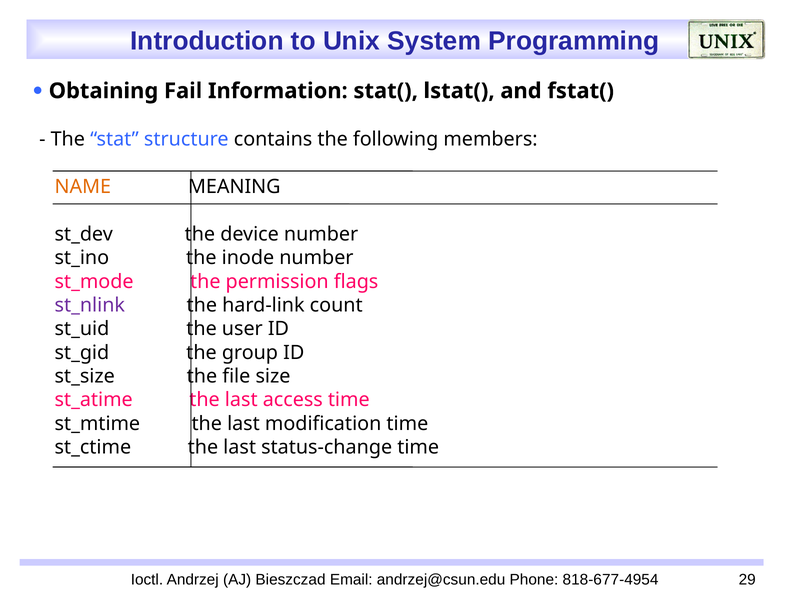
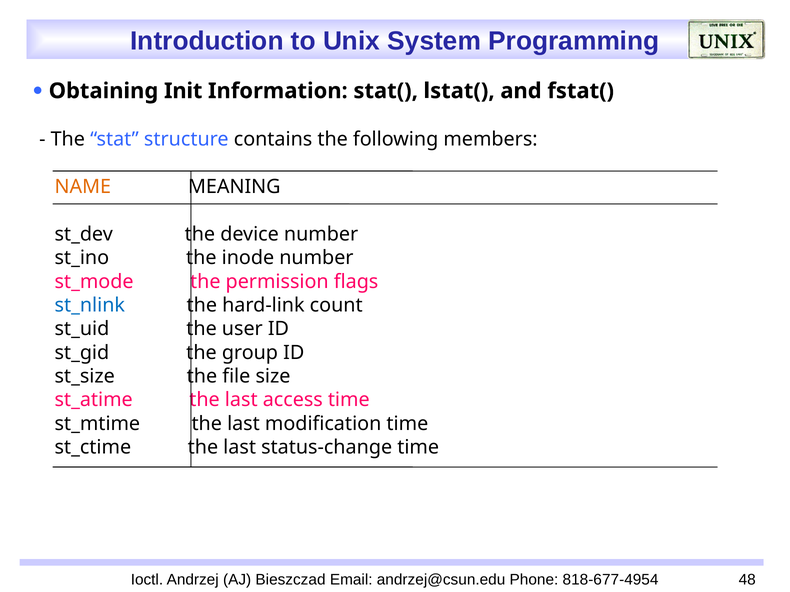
Fail: Fail -> Init
st_nlink colour: purple -> blue
29: 29 -> 48
